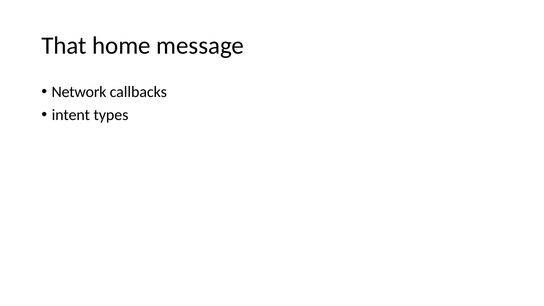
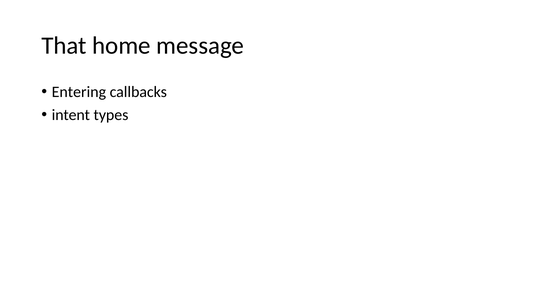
Network: Network -> Entering
